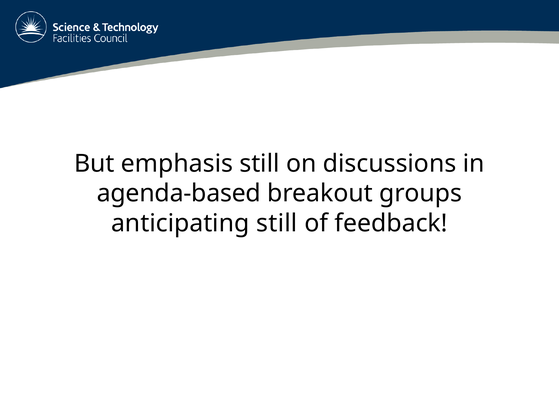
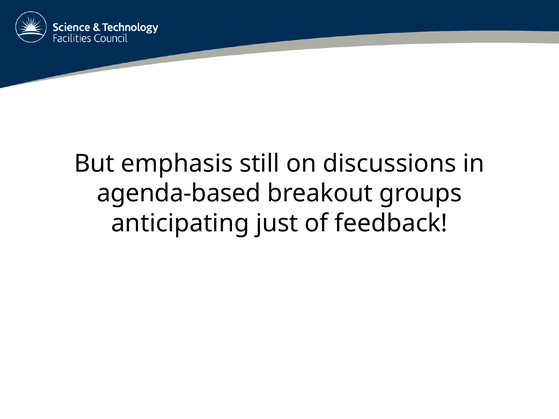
anticipating still: still -> just
